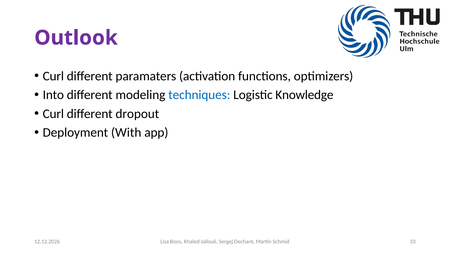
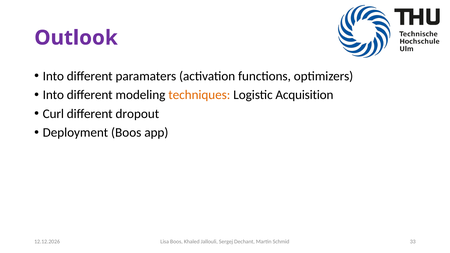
Curl at (53, 76): Curl -> Into
techniques colour: blue -> orange
Knowledge: Knowledge -> Acquisition
Deployment With: With -> Boos
